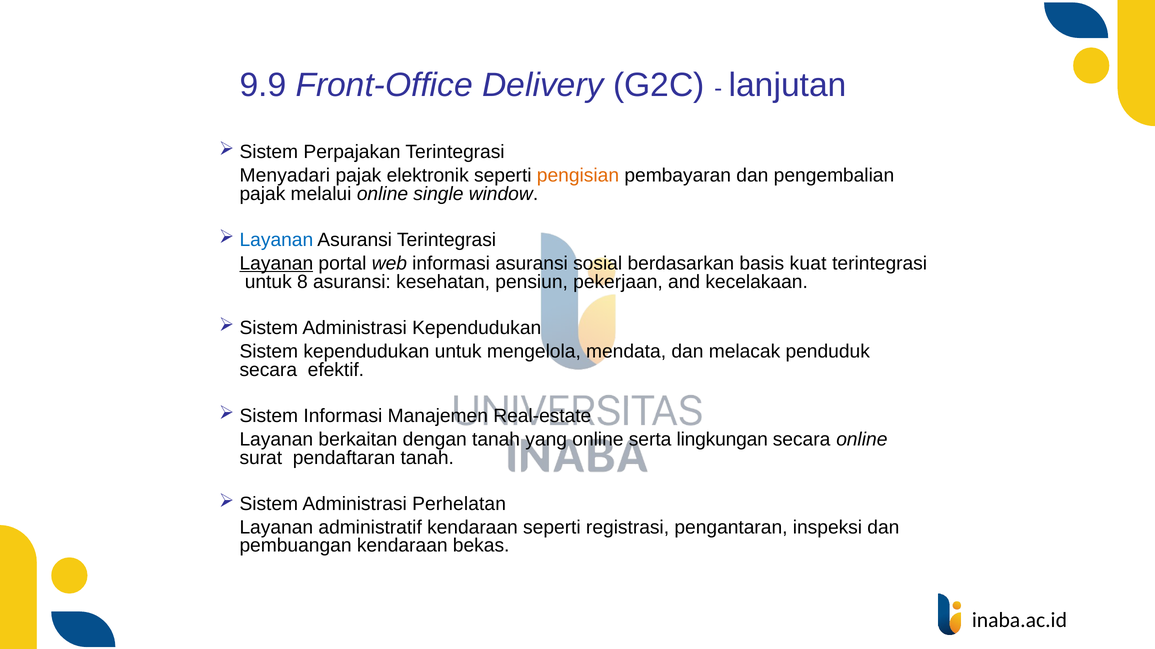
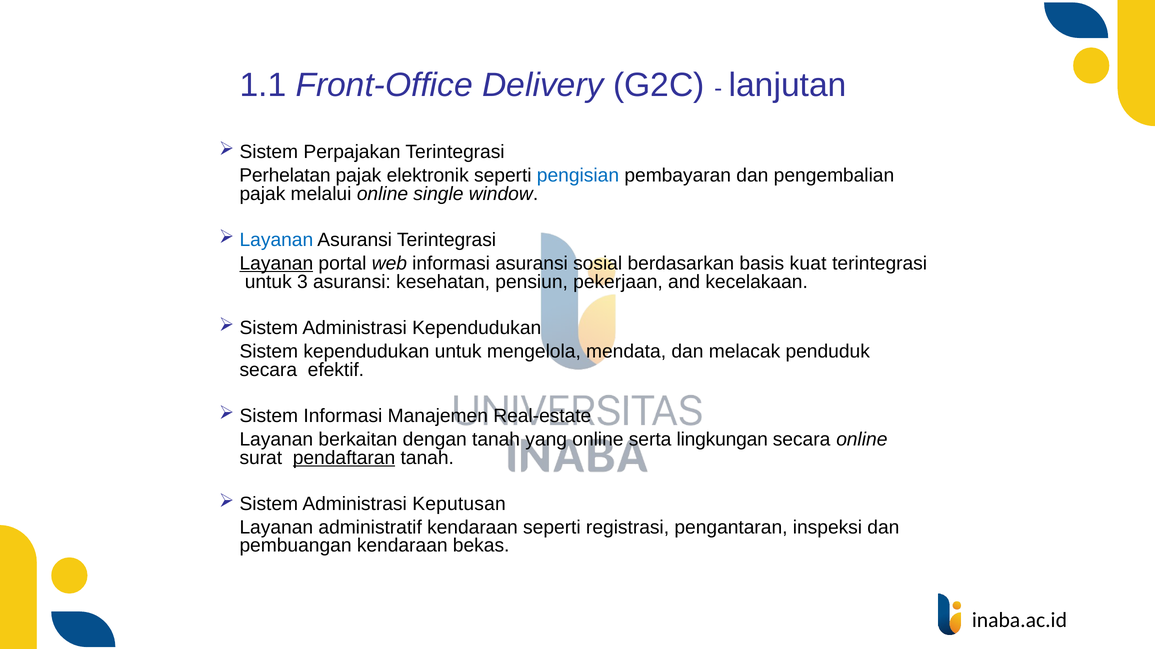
9.9: 9.9 -> 1.1
Menyadari: Menyadari -> Perhelatan
pengisian colour: orange -> blue
8: 8 -> 3
pendaftaran underline: none -> present
Perhelatan: Perhelatan -> Keputusan
